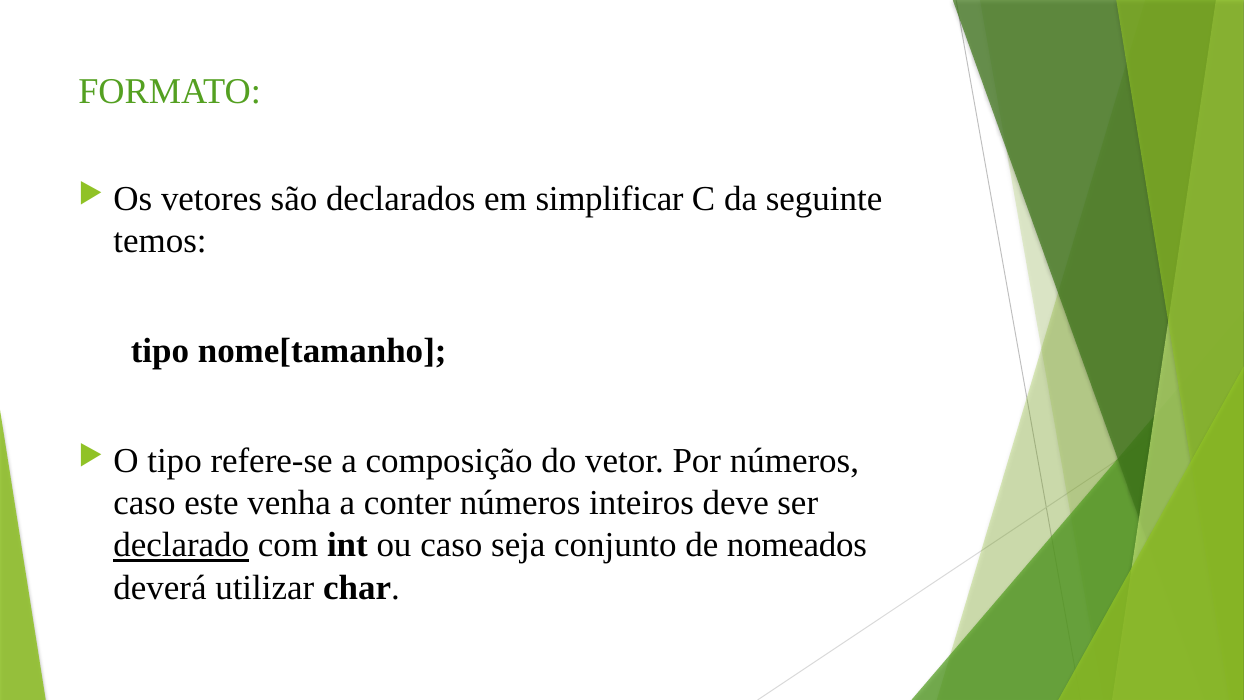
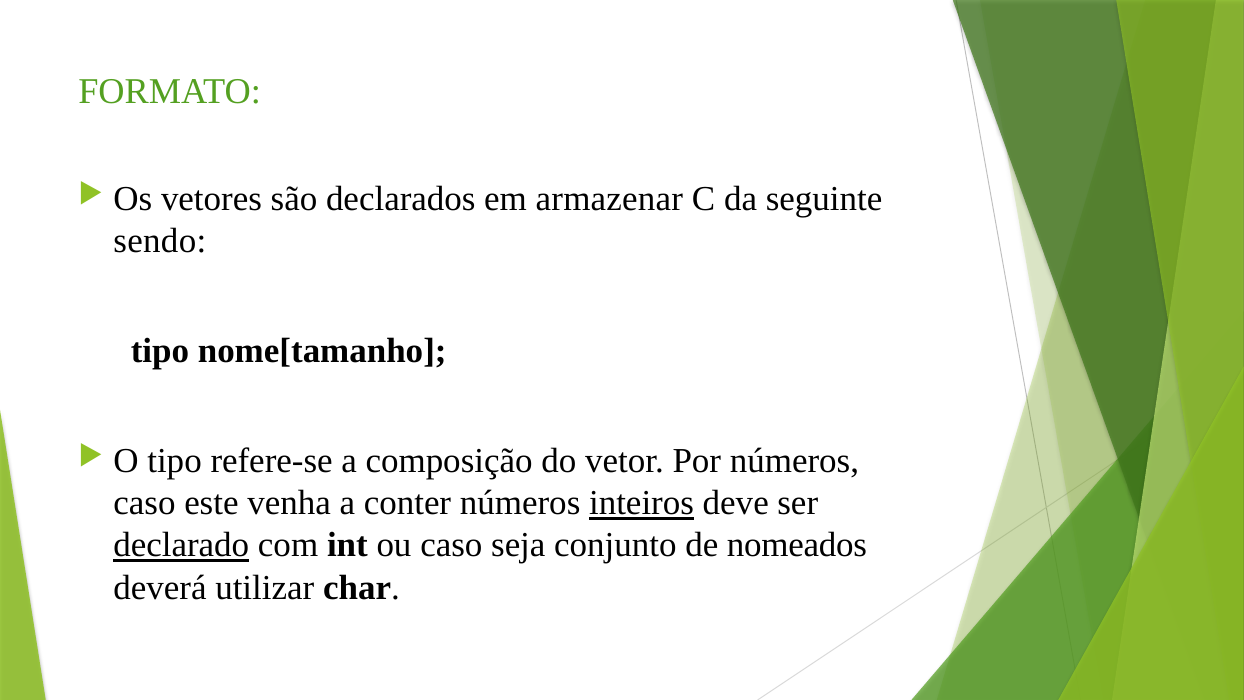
simplificar: simplificar -> armazenar
temos: temos -> sendo
inteiros underline: none -> present
